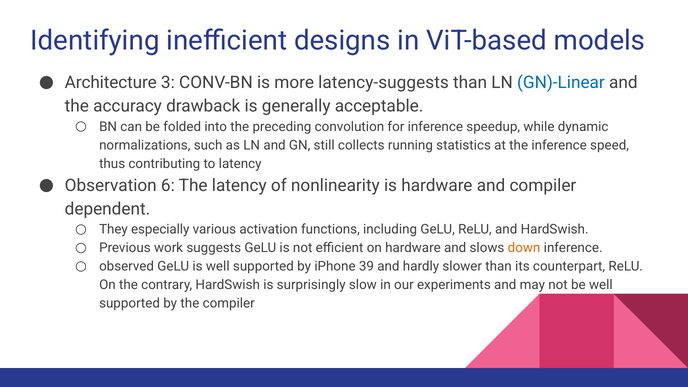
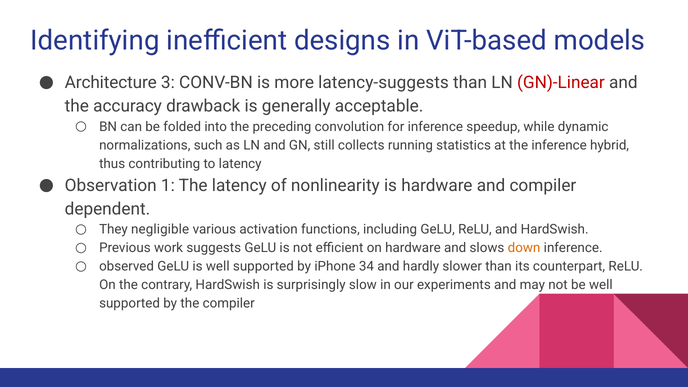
GN)-Linear colour: blue -> red
speed: speed -> hybrid
6: 6 -> 1
especially: especially -> negligible
39: 39 -> 34
